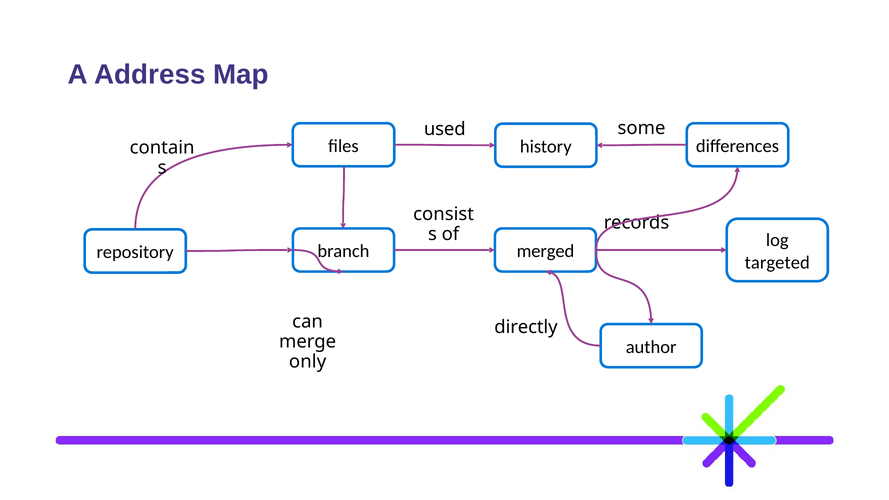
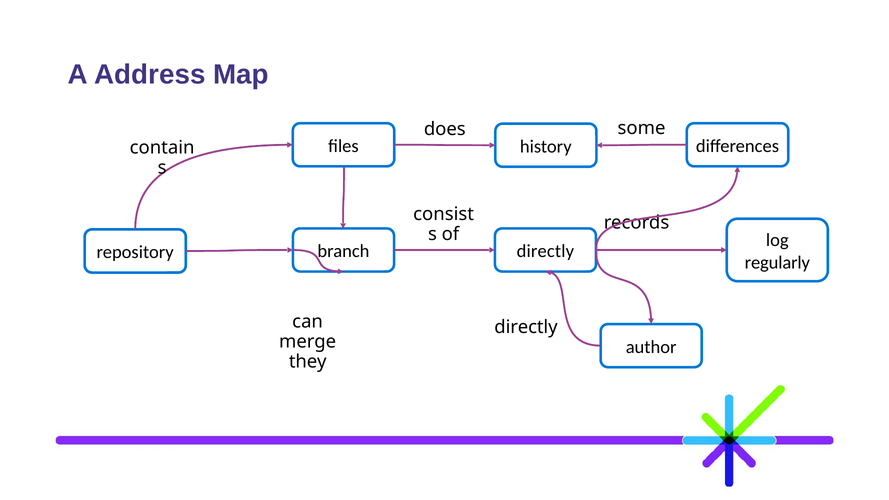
used: used -> does
branch merged: merged -> directly
targeted: targeted -> regularly
only: only -> they
